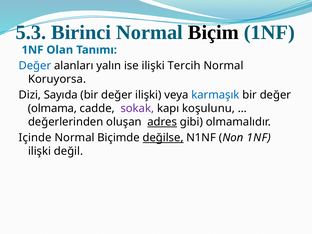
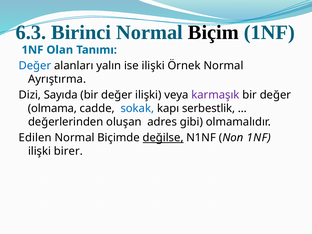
5.3: 5.3 -> 6.3
Tercih: Tercih -> Örnek
Koruyorsa: Koruyorsa -> Ayrıştırma
karmaşık colour: blue -> purple
sokak colour: purple -> blue
koşulunu: koşulunu -> serbestlik
adres underline: present -> none
Içinde: Içinde -> Edilen
değil: değil -> birer
